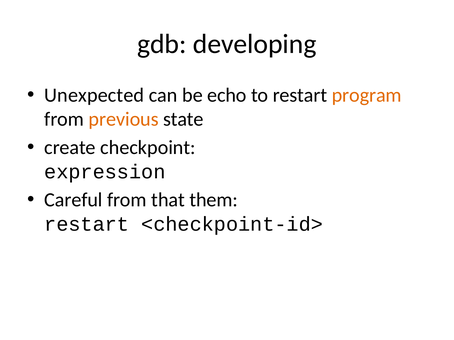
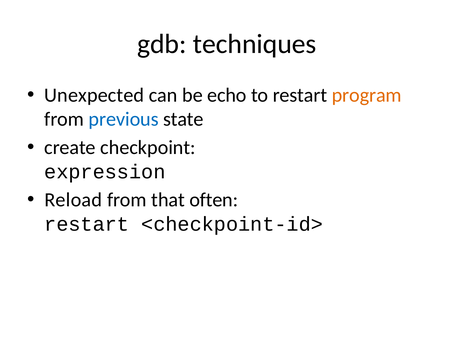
developing: developing -> techniques
previous colour: orange -> blue
Careful: Careful -> Reload
them: them -> often
